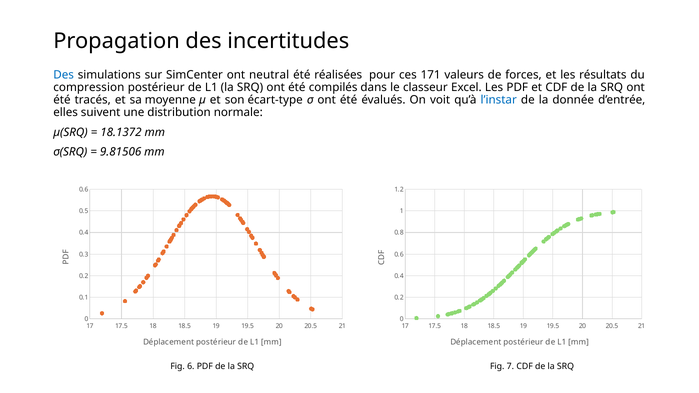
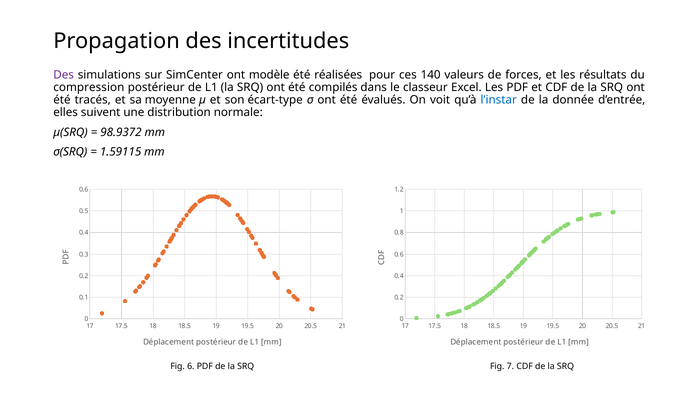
Des at (64, 75) colour: blue -> purple
neutral: neutral -> modèle
171: 171 -> 140
18.1372: 18.1372 -> 98.9372
9.81506: 9.81506 -> 1.59115
